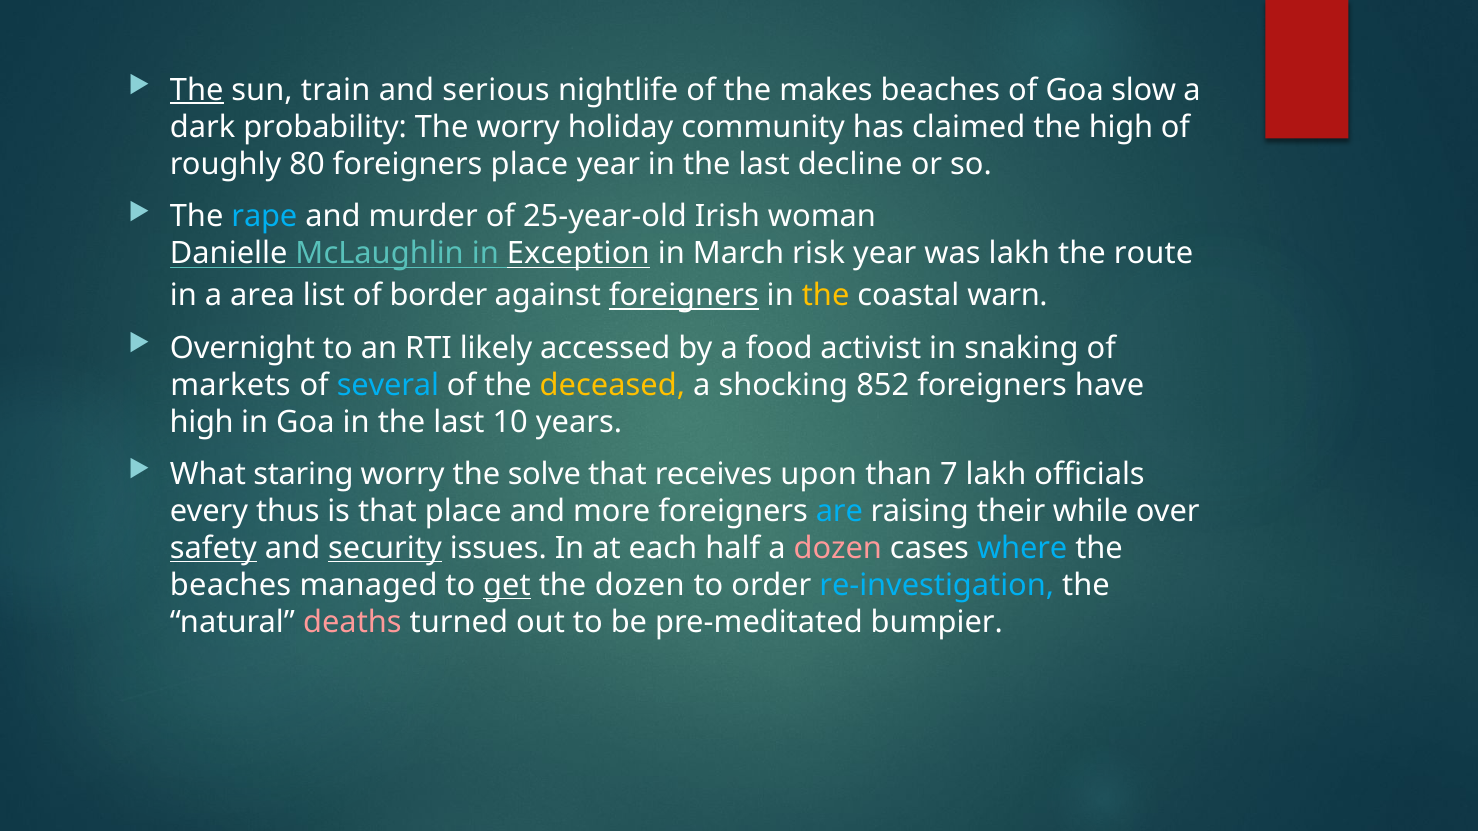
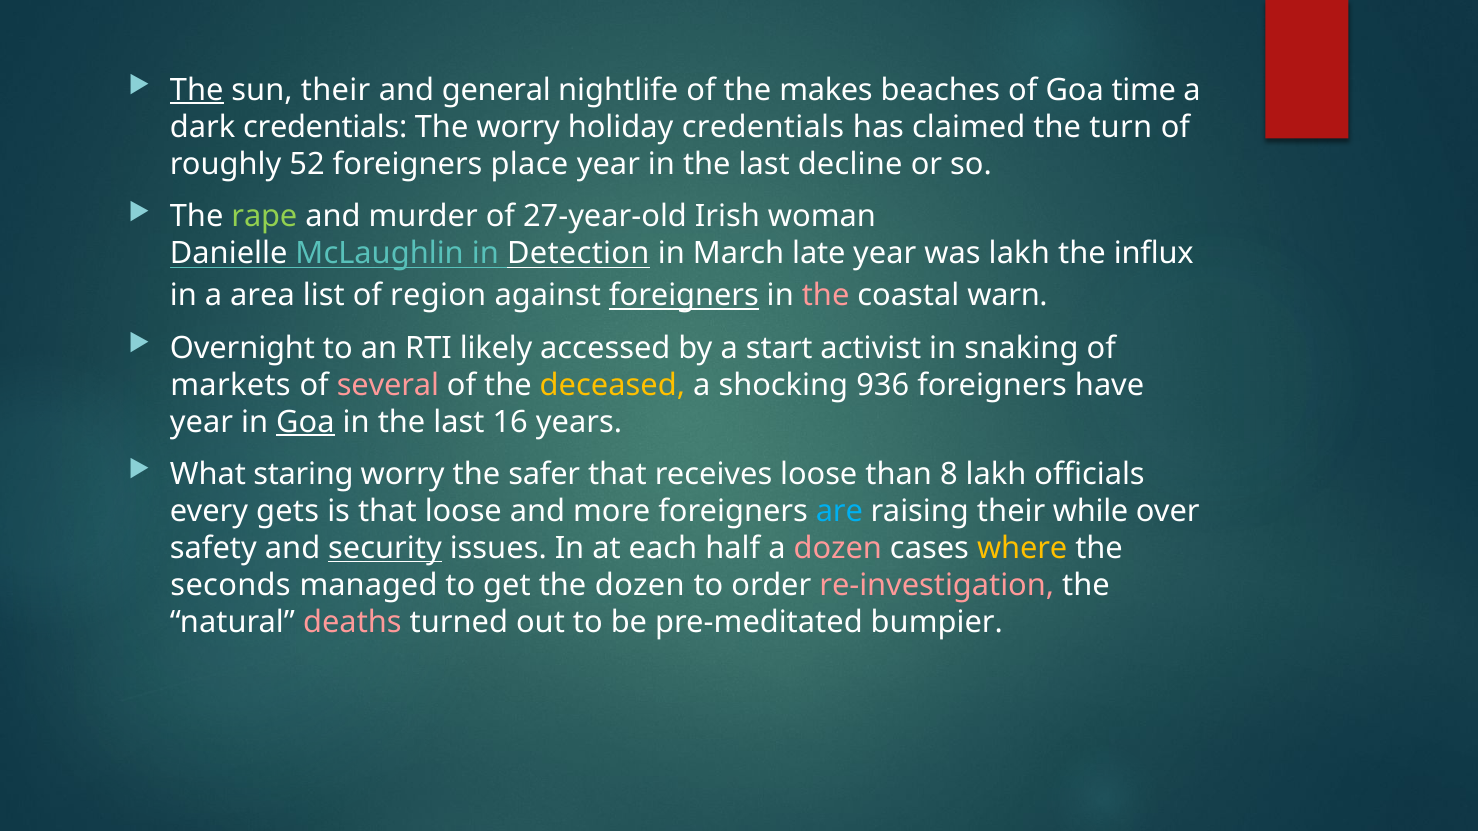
sun train: train -> their
serious: serious -> general
slow: slow -> time
dark probability: probability -> credentials
holiday community: community -> credentials
the high: high -> turn
80: 80 -> 52
rape colour: light blue -> light green
25-year-old: 25-year-old -> 27-year-old
Exception: Exception -> Detection
risk: risk -> late
route: route -> influx
border: border -> region
the at (826, 296) colour: yellow -> pink
food: food -> start
several colour: light blue -> pink
852: 852 -> 936
high at (202, 422): high -> year
Goa at (305, 422) underline: none -> present
10: 10 -> 16
solve: solve -> safer
receives upon: upon -> loose
7: 7 -> 8
thus: thus -> gets
that place: place -> loose
safety underline: present -> none
where colour: light blue -> yellow
beaches at (231, 586): beaches -> seconds
get underline: present -> none
re-investigation colour: light blue -> pink
